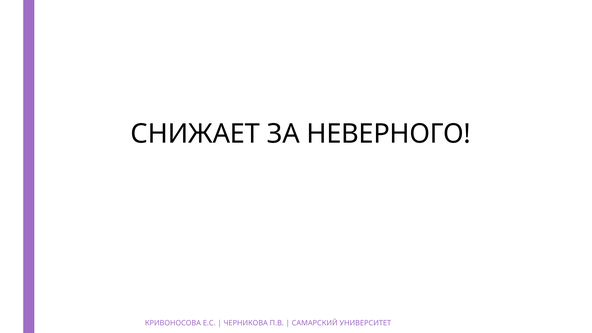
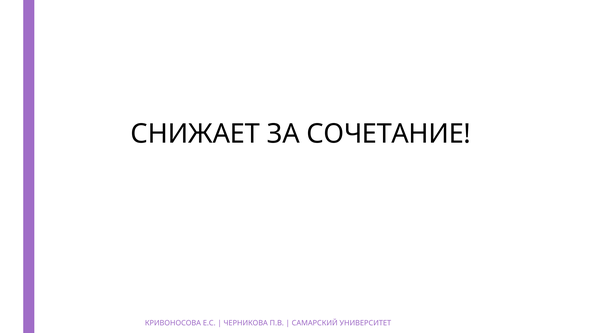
НЕВЕРНОГО: НЕВЕРНОГО -> СОЧЕТАНИЕ
